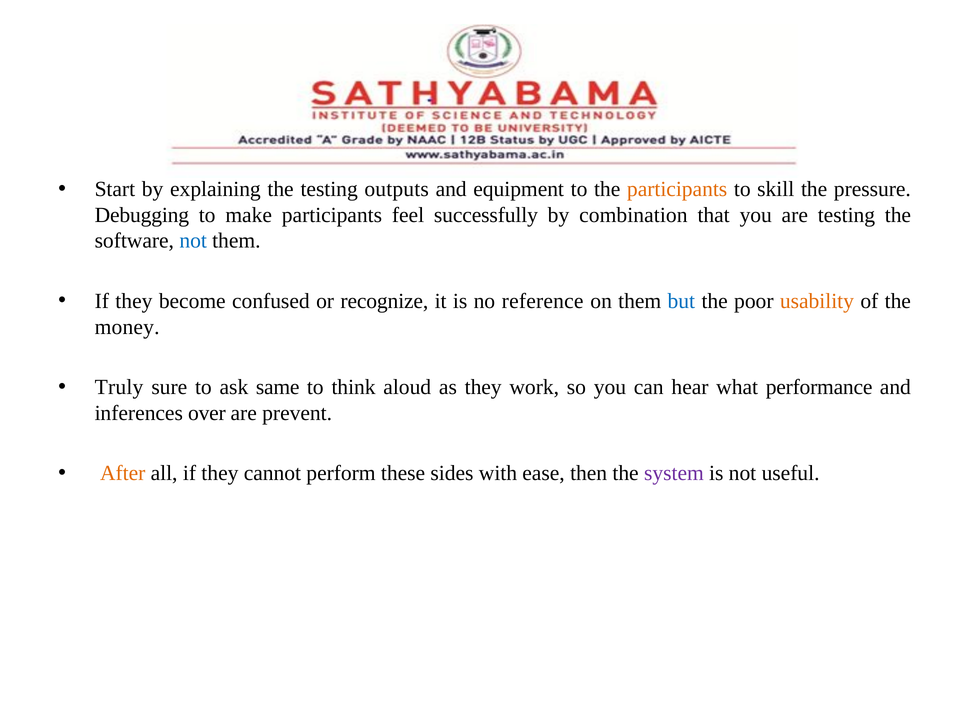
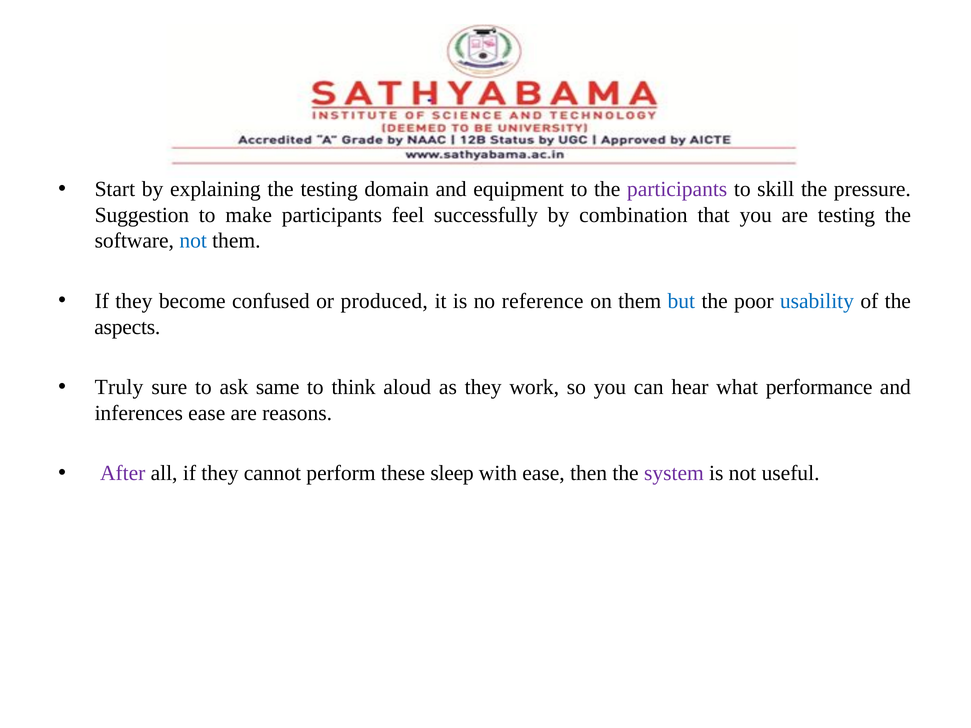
outputs: outputs -> domain
participants at (677, 189) colour: orange -> purple
Debugging: Debugging -> Suggestion
recognize: recognize -> produced
usability colour: orange -> blue
money: money -> aspects
inferences over: over -> ease
prevent: prevent -> reasons
After colour: orange -> purple
sides: sides -> sleep
